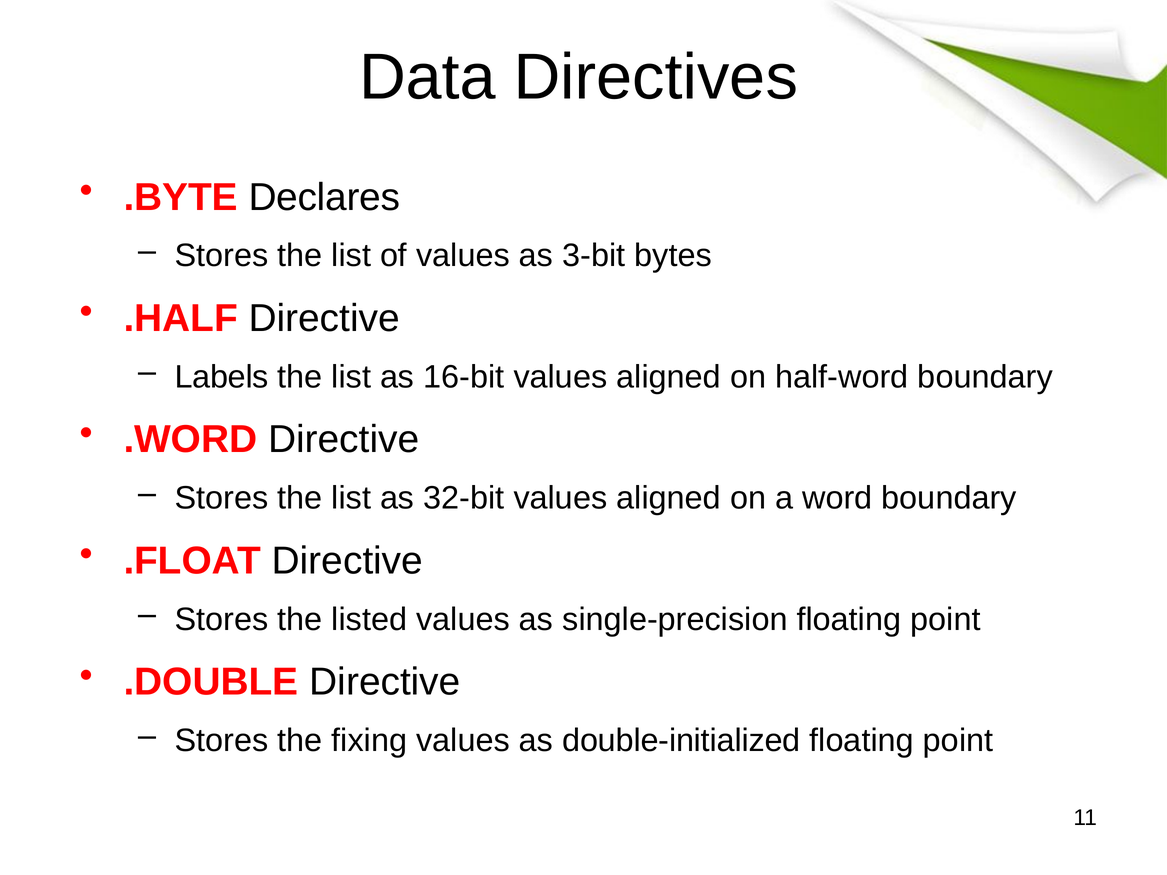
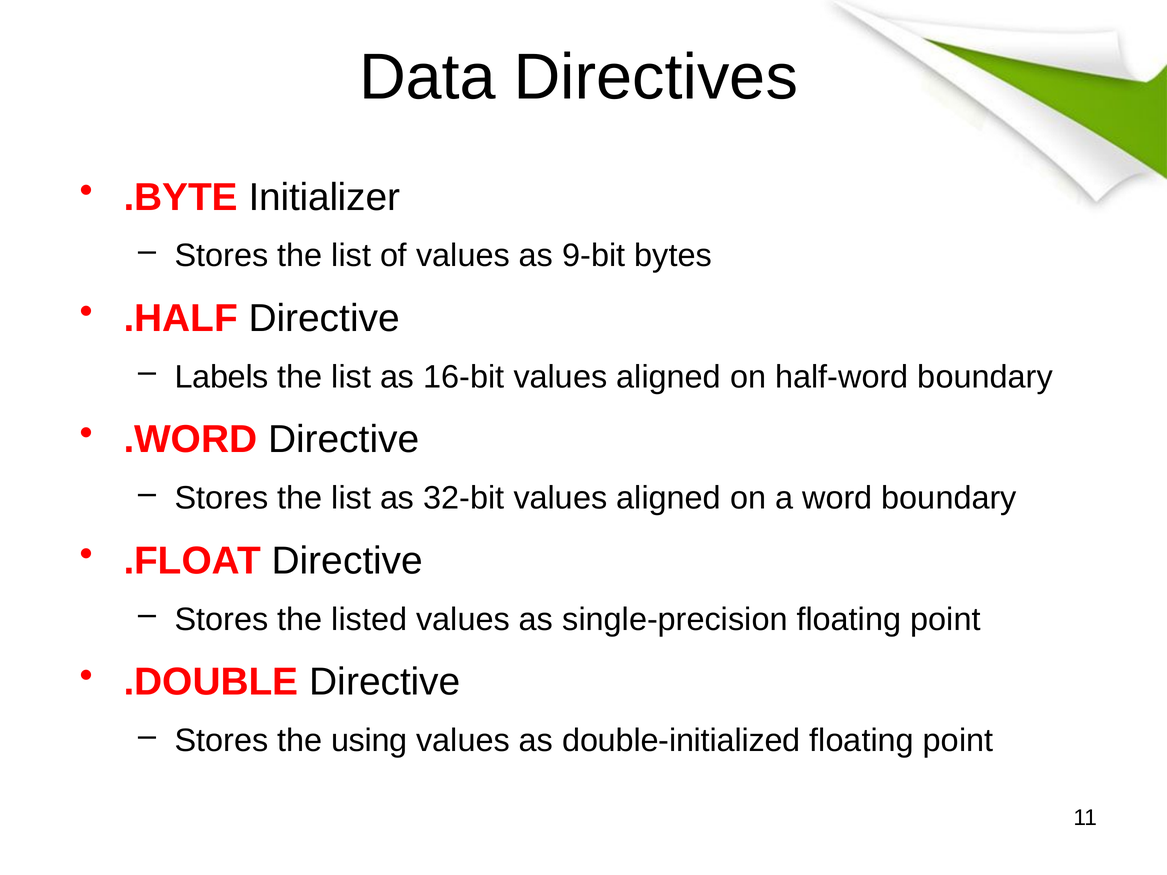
Declares: Declares -> Initializer
3-bit: 3-bit -> 9-bit
fixing: fixing -> using
